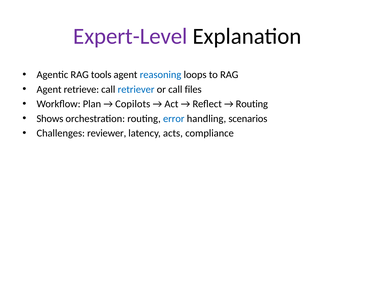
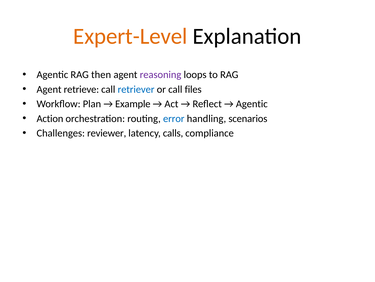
Expert-Level colour: purple -> orange
tools: tools -> then
reasoning colour: blue -> purple
Copilots: Copilots -> Example
Routing at (252, 104): Routing -> Agentic
Shows: Shows -> Action
acts: acts -> calls
